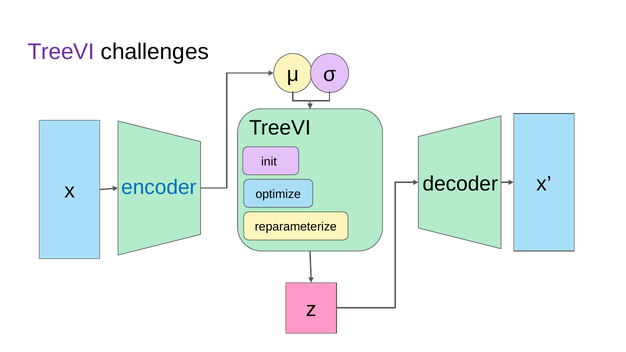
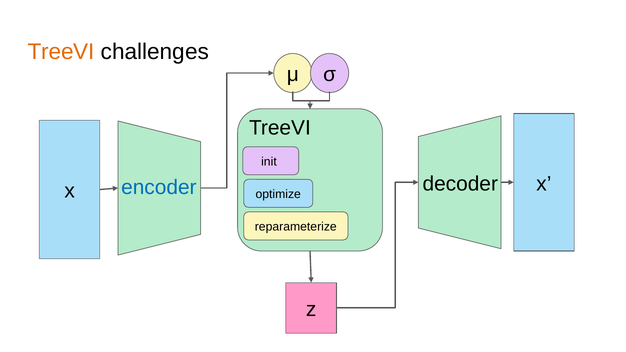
TreeVI at (61, 52) colour: purple -> orange
